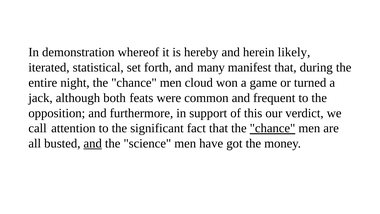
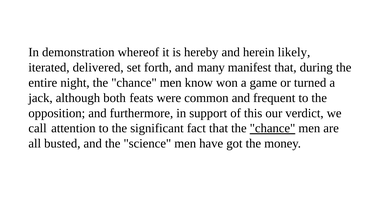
statistical: statistical -> delivered
cloud: cloud -> know
and at (93, 143) underline: present -> none
